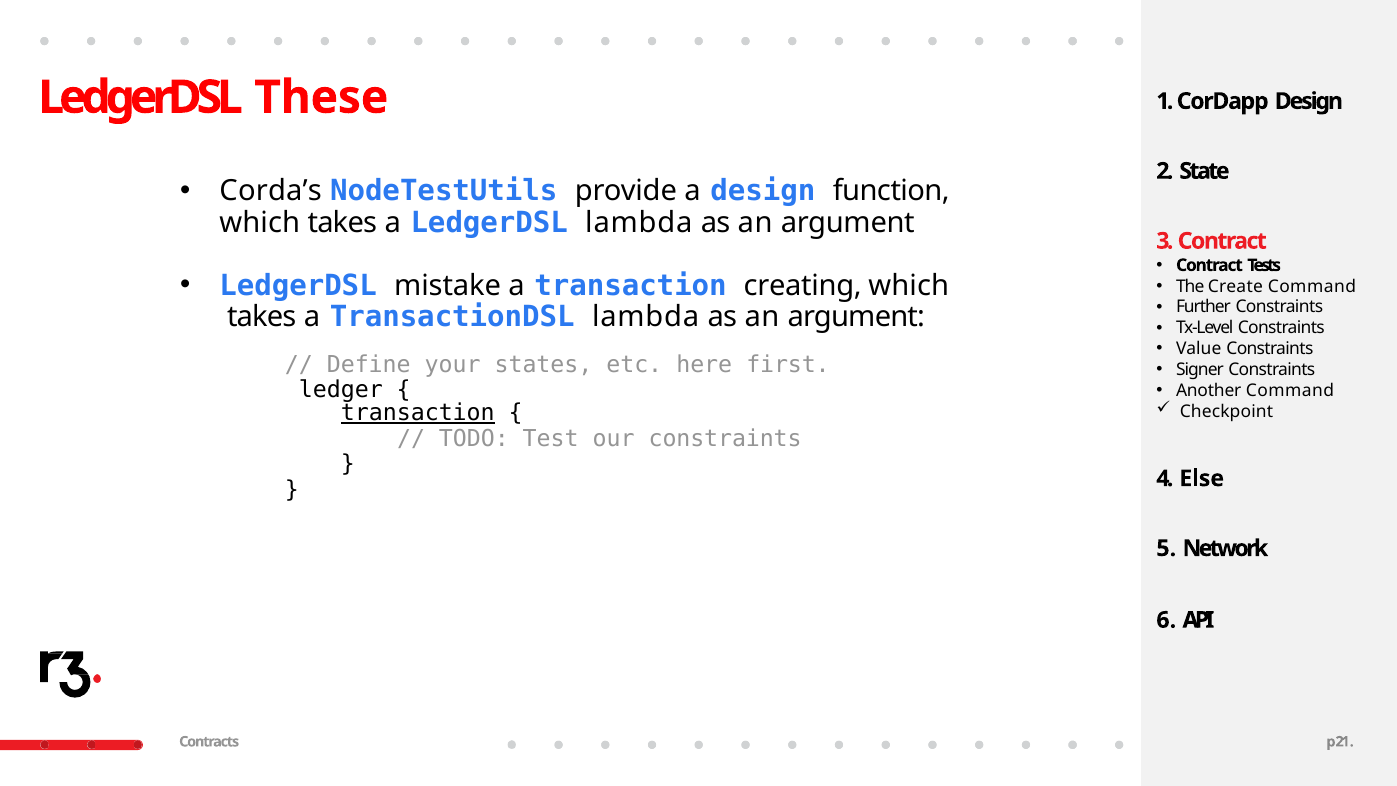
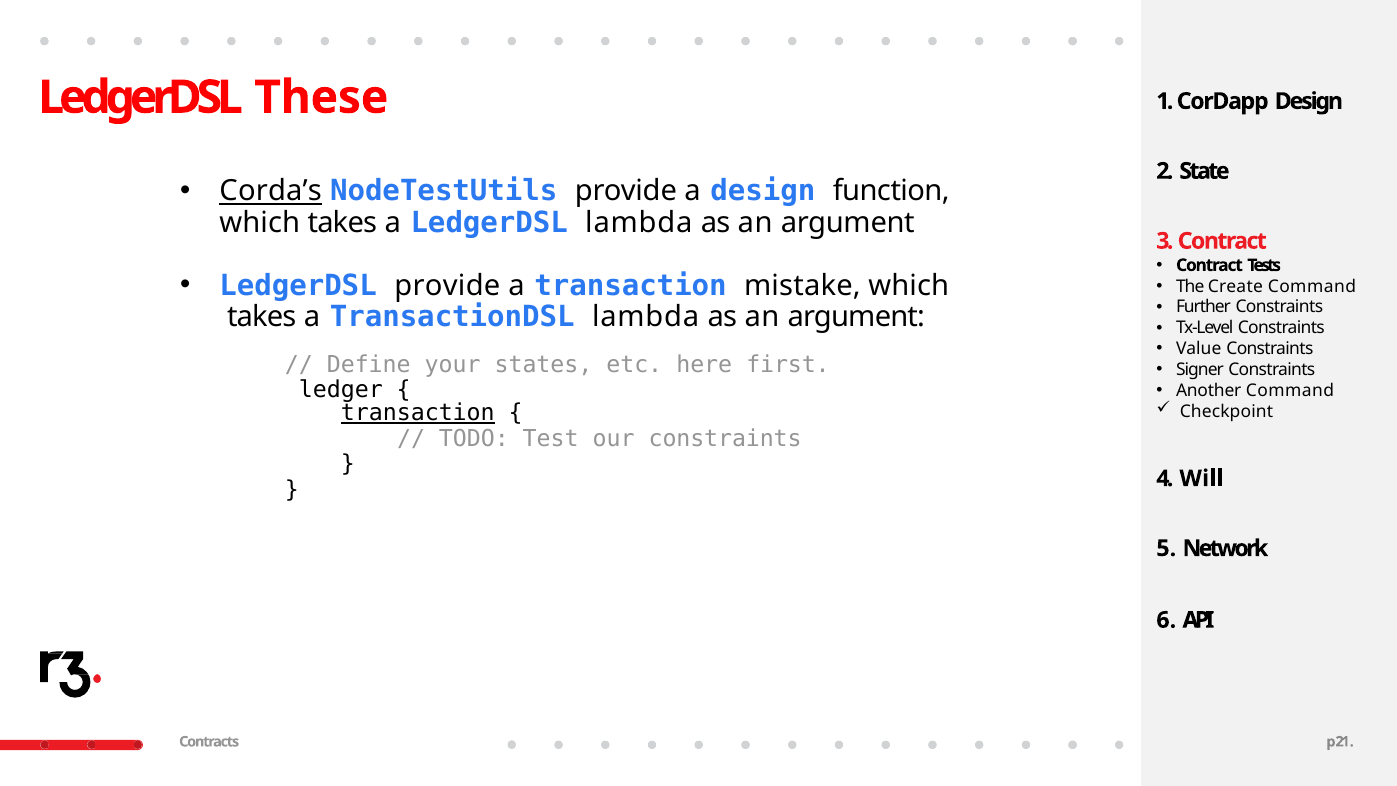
Corda’s underline: none -> present
LedgerDSL mistake: mistake -> provide
creating: creating -> mistake
Else: Else -> Will
